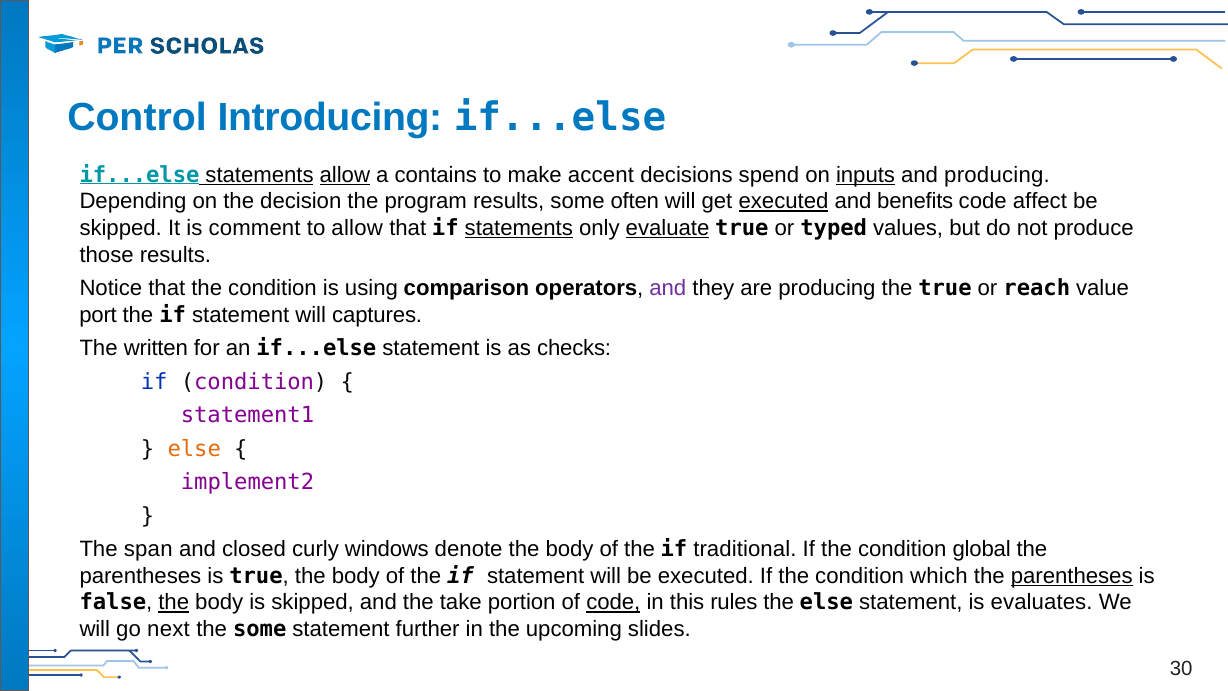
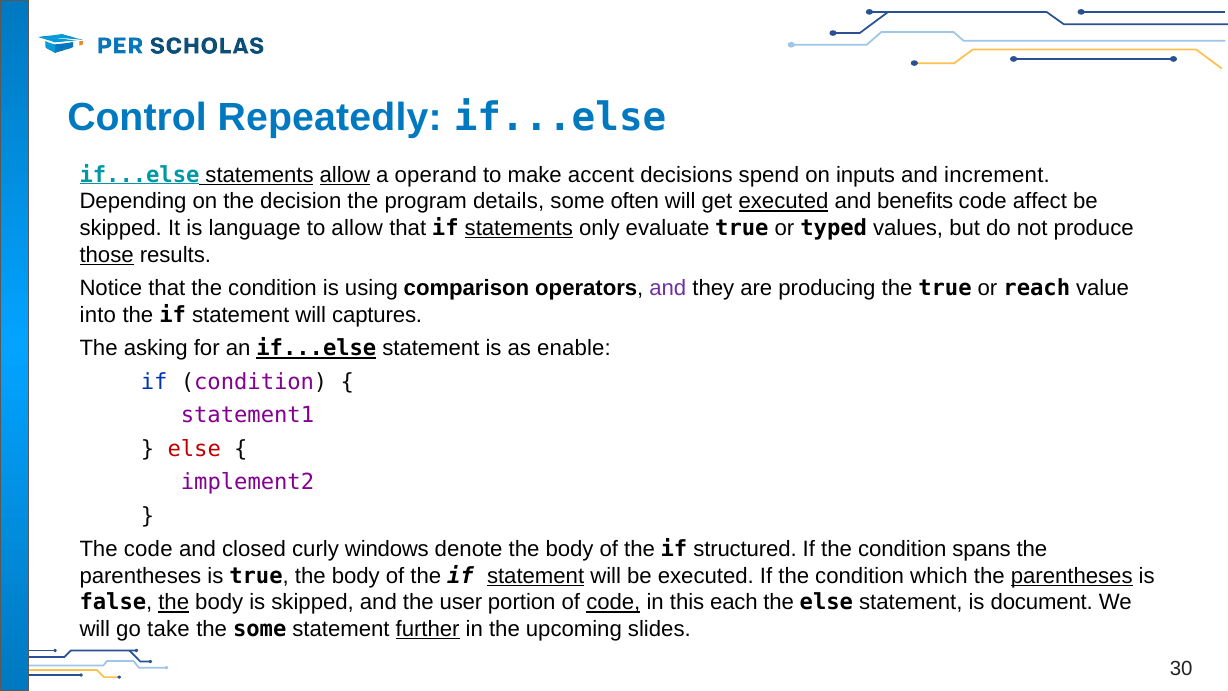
Introducing: Introducing -> Repeatedly
contains: contains -> operand
inputs underline: present -> none
and producing: producing -> increment
program results: results -> details
comment: comment -> language
evaluate underline: present -> none
those underline: none -> present
port: port -> into
written: written -> asking
if...else at (316, 348) underline: none -> present
checks: checks -> enable
else at (194, 449) colour: orange -> red
The span: span -> code
traditional: traditional -> structured
global: global -> spans
statement at (536, 576) underline: none -> present
take: take -> user
rules: rules -> each
evaluates: evaluates -> document
next: next -> take
further underline: none -> present
